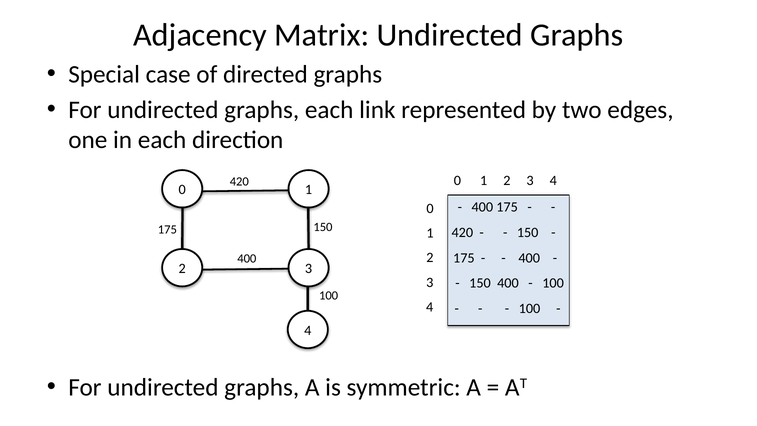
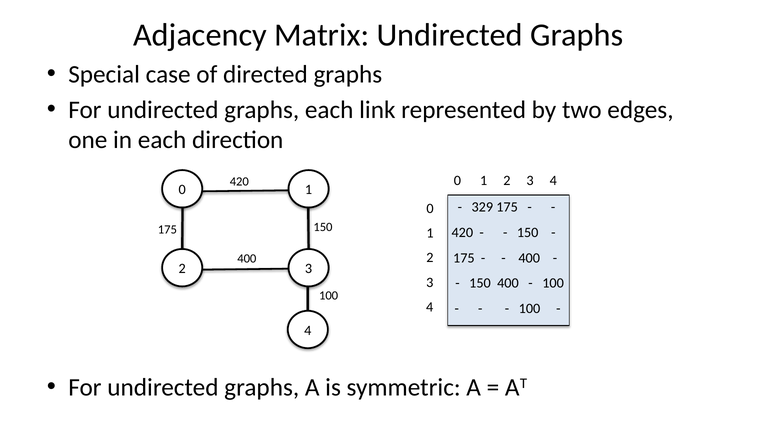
400 at (482, 207): 400 -> 329
